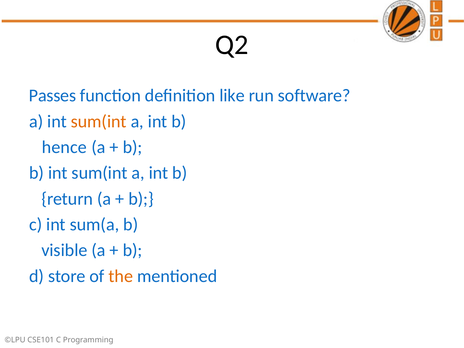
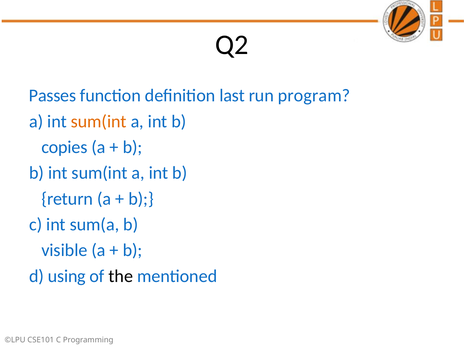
like: like -> last
software: software -> program
hence: hence -> copies
store: store -> using
the colour: orange -> black
